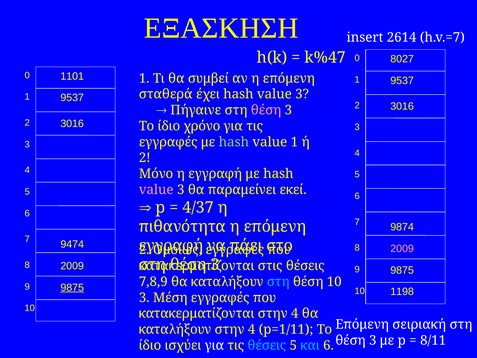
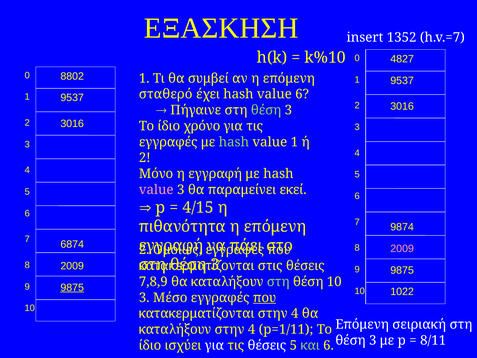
2614: 2614 -> 1352
k%47: k%47 -> k%10
8027: 8027 -> 4827
1101: 1101 -> 8802
σταθερά: σταθερά -> σταθερό
έχει hash value 3: 3 -> 6
θέση at (266, 110) colour: pink -> light green
4/37: 4/37 -> 4/15
9474: 9474 -> 6874
στη at (278, 282) colour: light blue -> light green
1198: 1198 -> 1022
Μέση: Μέση -> Μέσο
που at (265, 297) underline: none -> present
θέσεις at (267, 345) colour: light blue -> white
και colour: light blue -> light green
